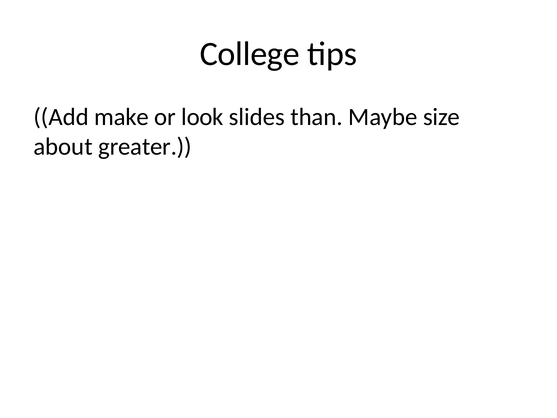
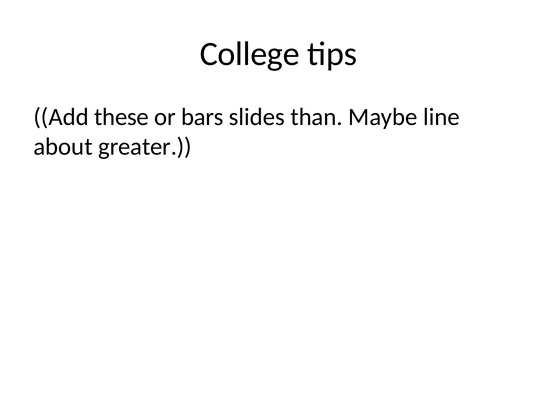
make: make -> these
look: look -> bars
size: size -> line
